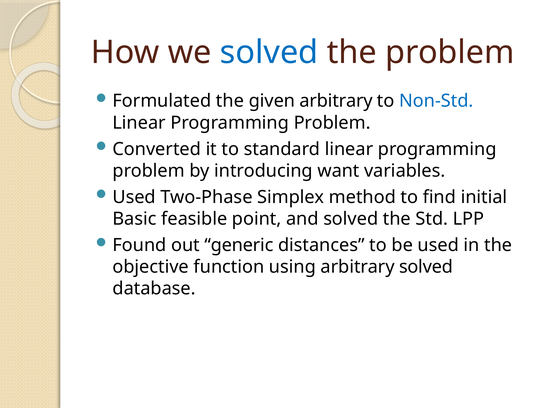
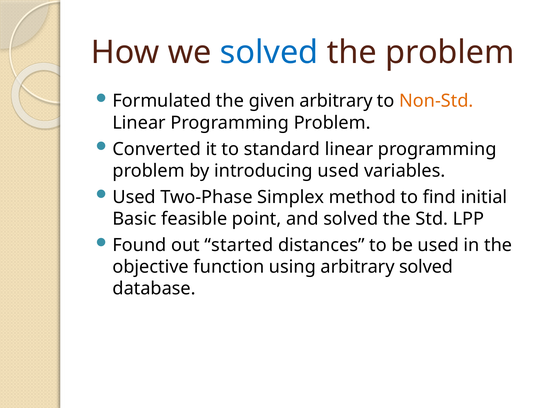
Non-Std colour: blue -> orange
introducing want: want -> used
generic: generic -> started
